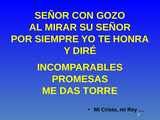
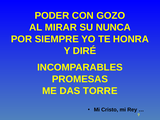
SEÑOR at (52, 16): SEÑOR -> PODER
SU SEÑOR: SEÑOR -> NUNCA
